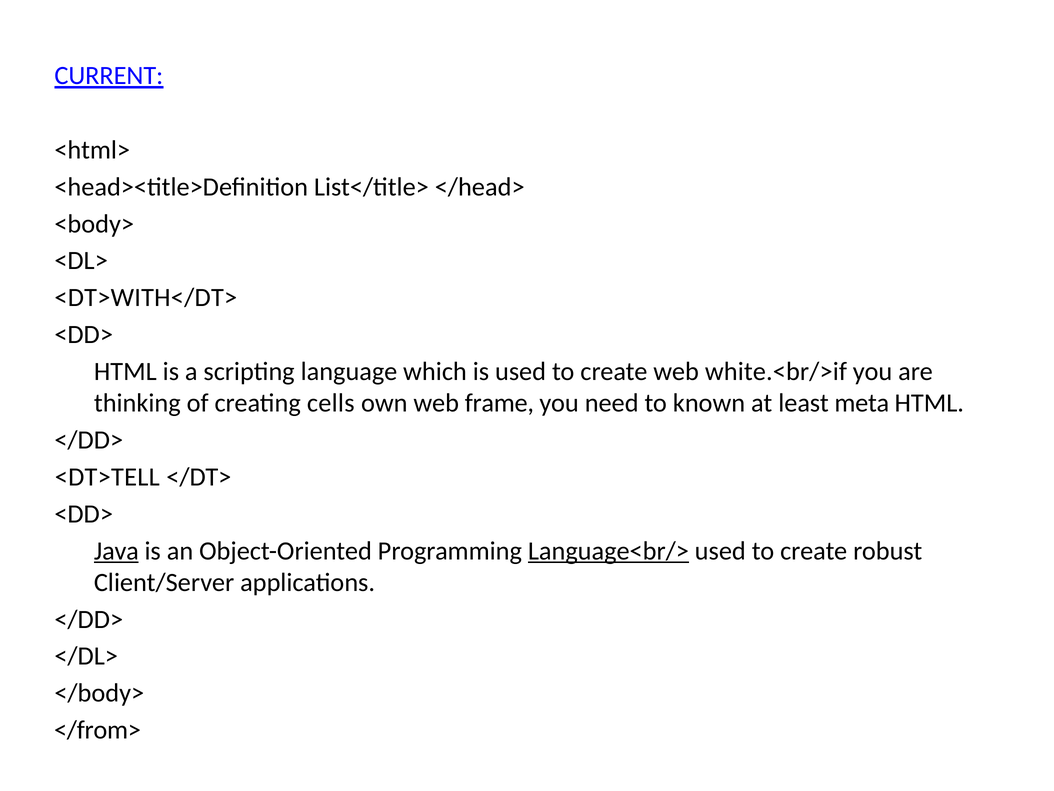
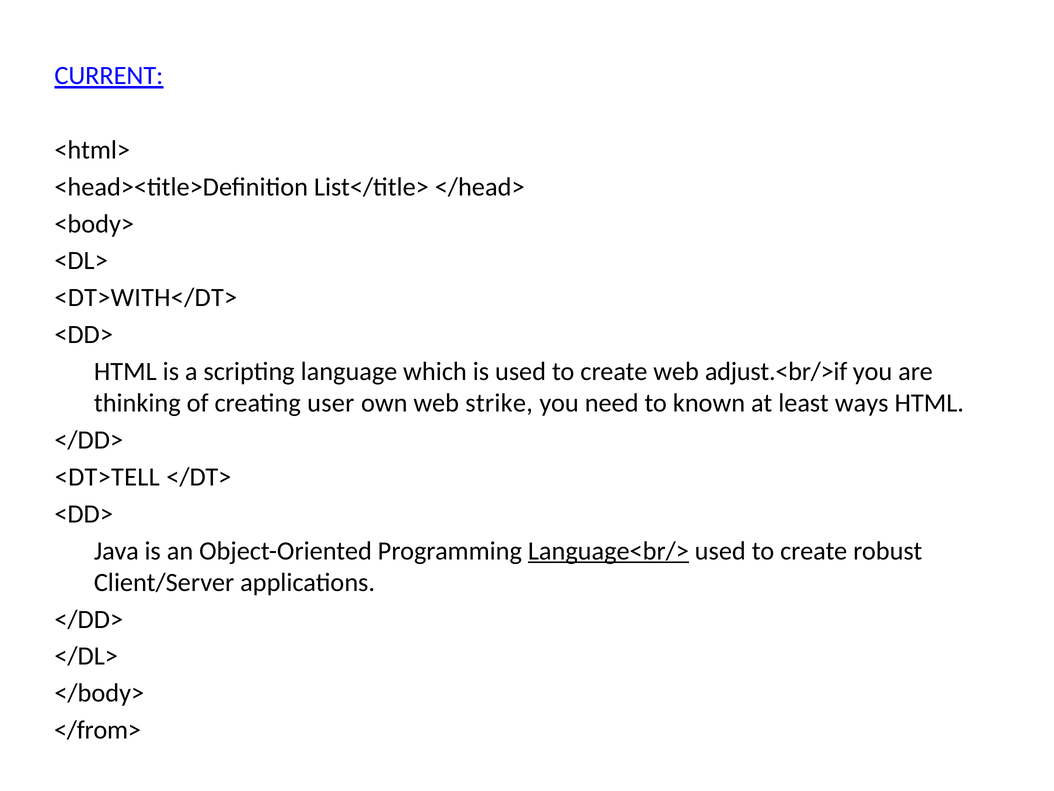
white.<br/>if: white.<br/>if -> adjust.<br/>if
cells: cells -> user
frame: frame -> strike
meta: meta -> ways
Java underline: present -> none
